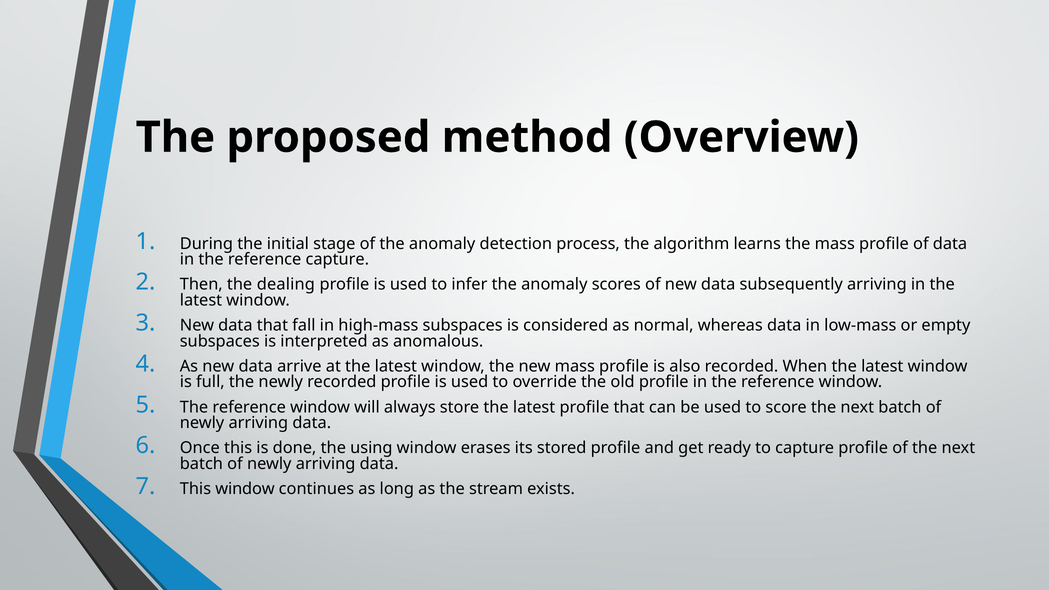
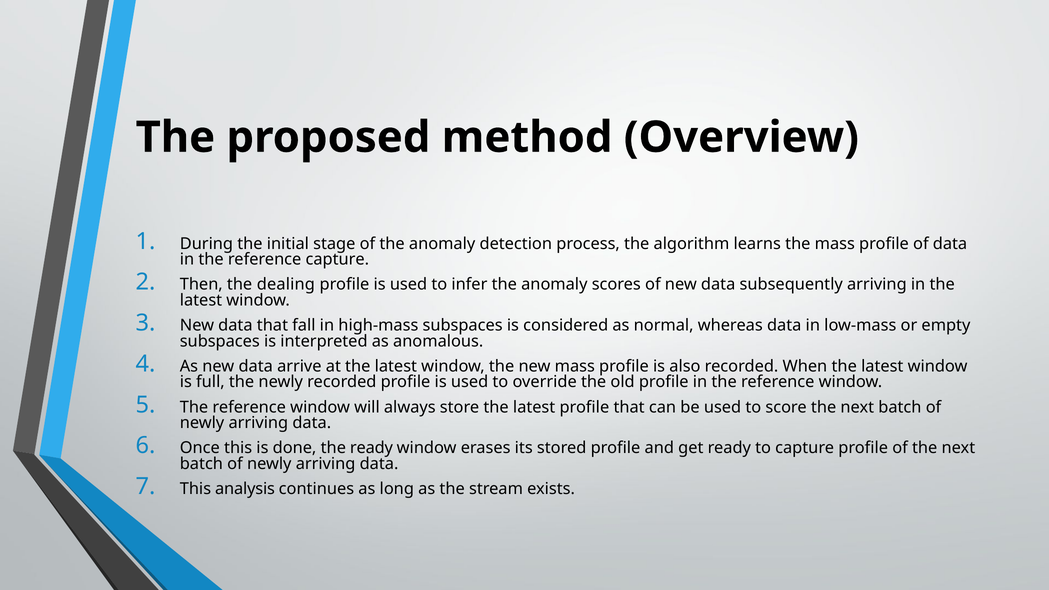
the using: using -> ready
This window: window -> analysis
